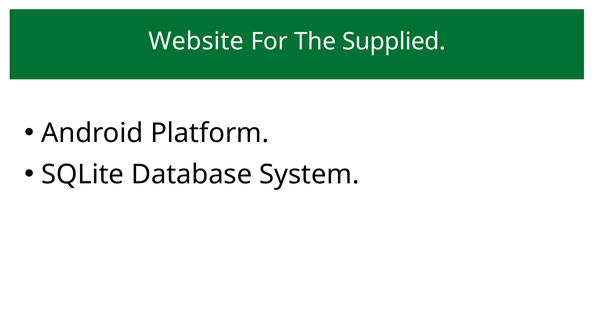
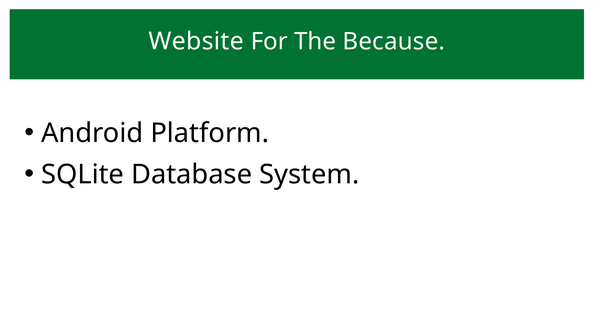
Supplied: Supplied -> Because
